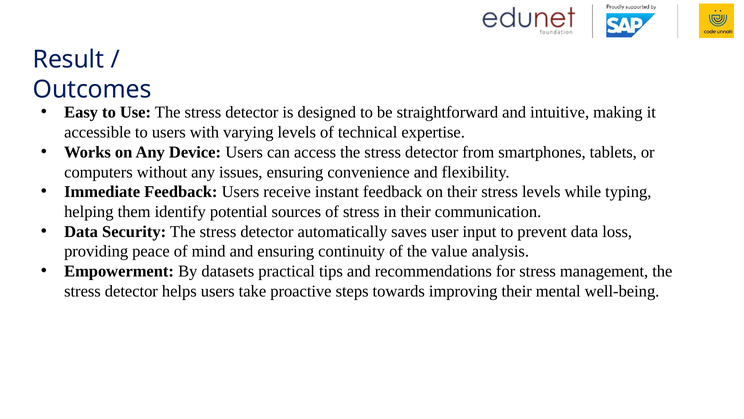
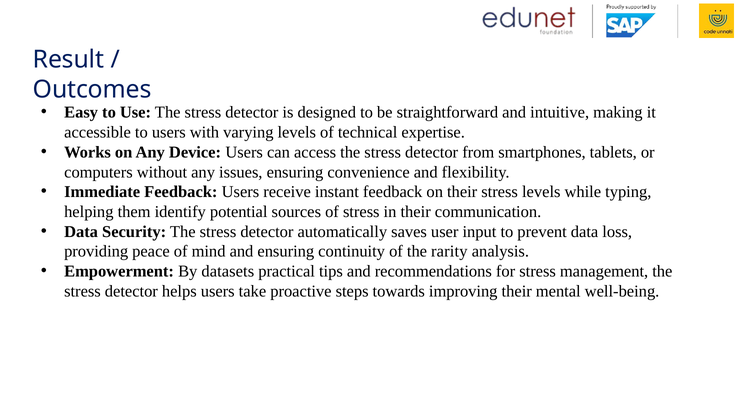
value: value -> rarity
